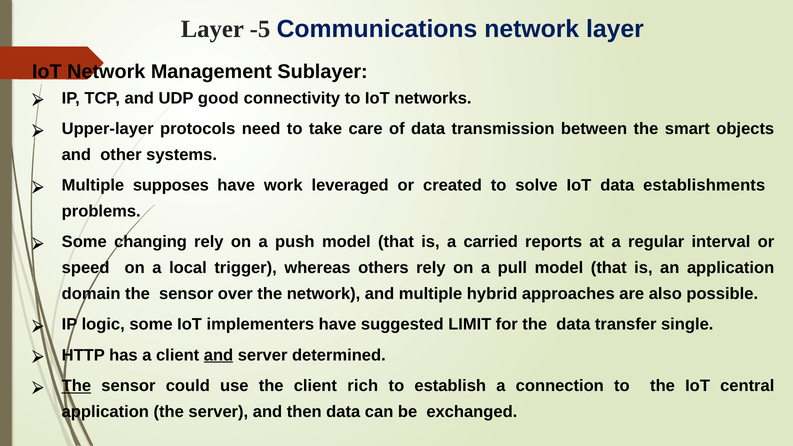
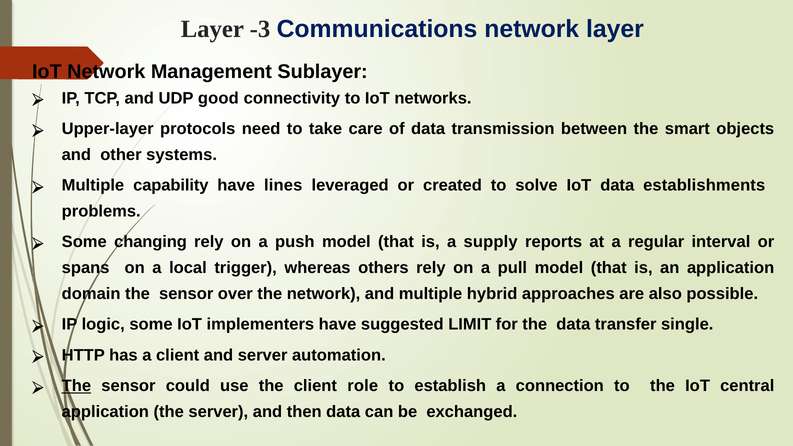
-5: -5 -> -3
supposes: supposes -> capability
work: work -> lines
carried: carried -> supply
speed: speed -> spans
and at (219, 355) underline: present -> none
determined: determined -> automation
rich: rich -> role
